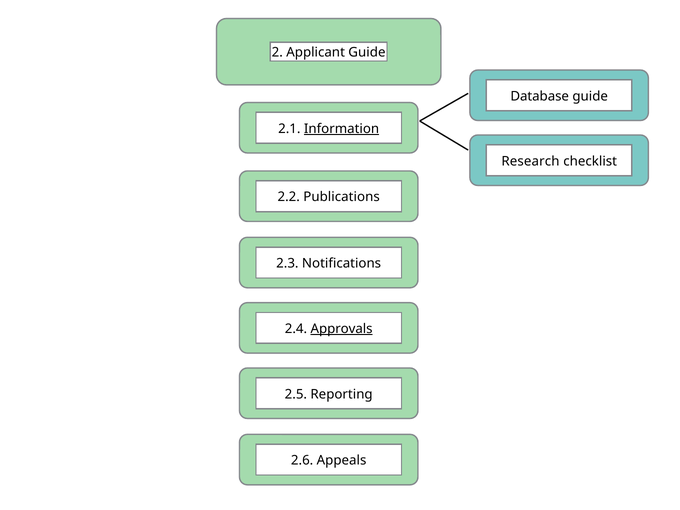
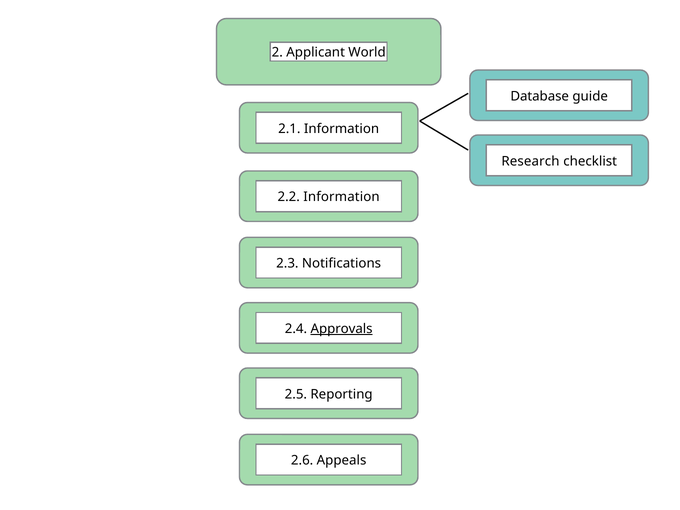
Applicant Guide: Guide -> World
Information at (342, 129) underline: present -> none
2.2 Publications: Publications -> Information
